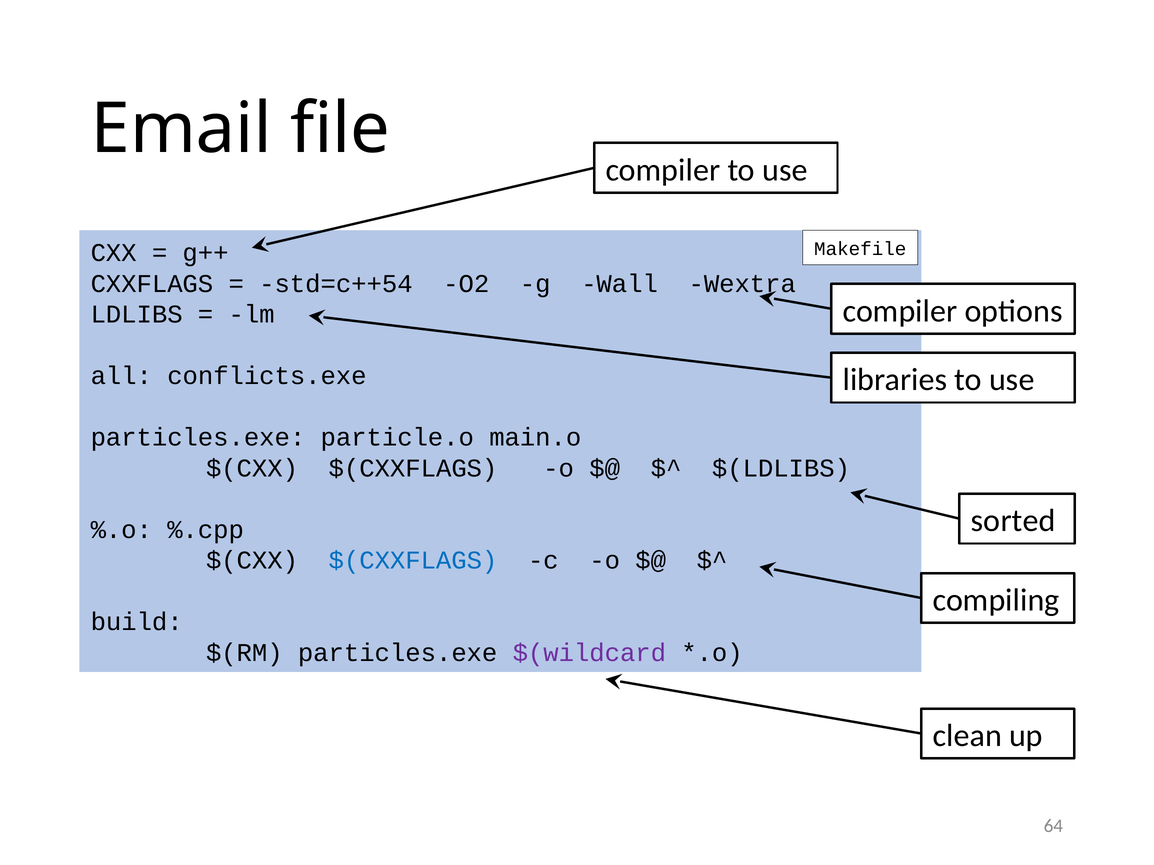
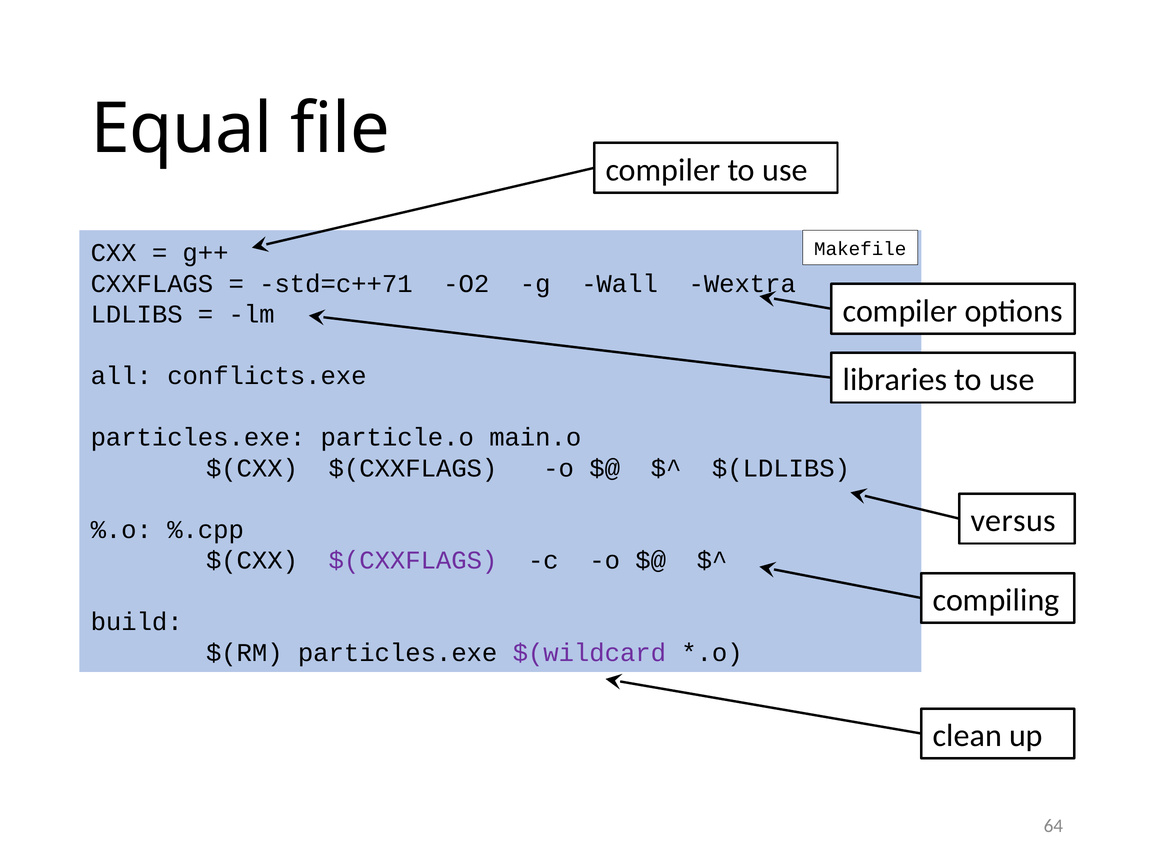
Email: Email -> Equal
std=c++54: std=c++54 -> std=c++71
sorted: sorted -> versus
$(CXXFLAGS at (413, 561) colour: blue -> purple
